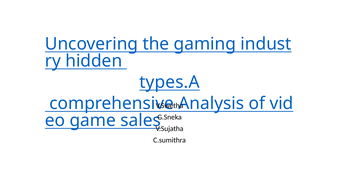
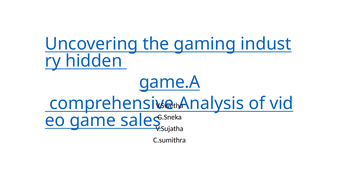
types.A: types.A -> game.A
